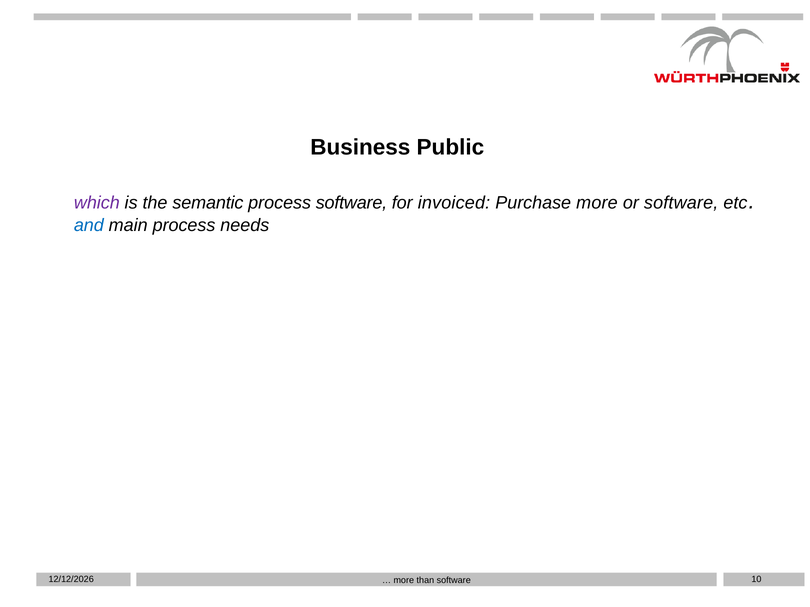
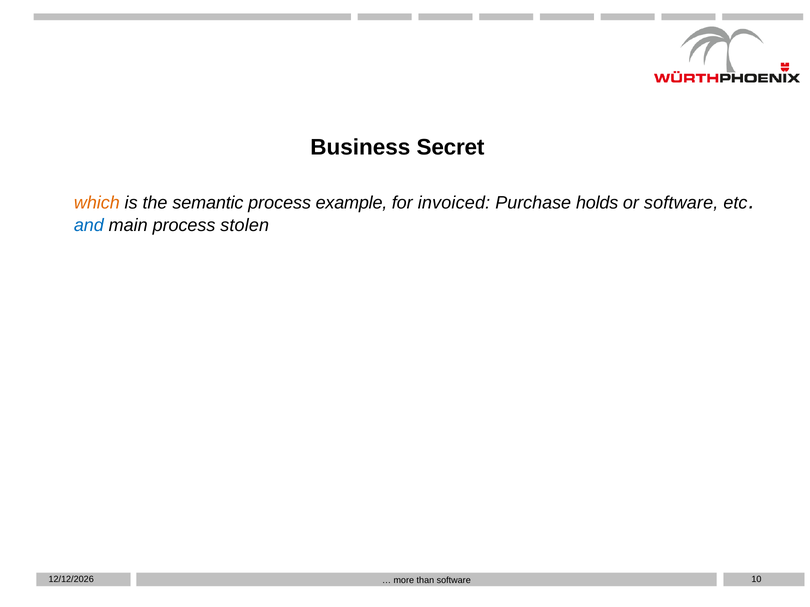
Public: Public -> Secret
which colour: purple -> orange
process software: software -> example
Purchase more: more -> holds
needs: needs -> stolen
